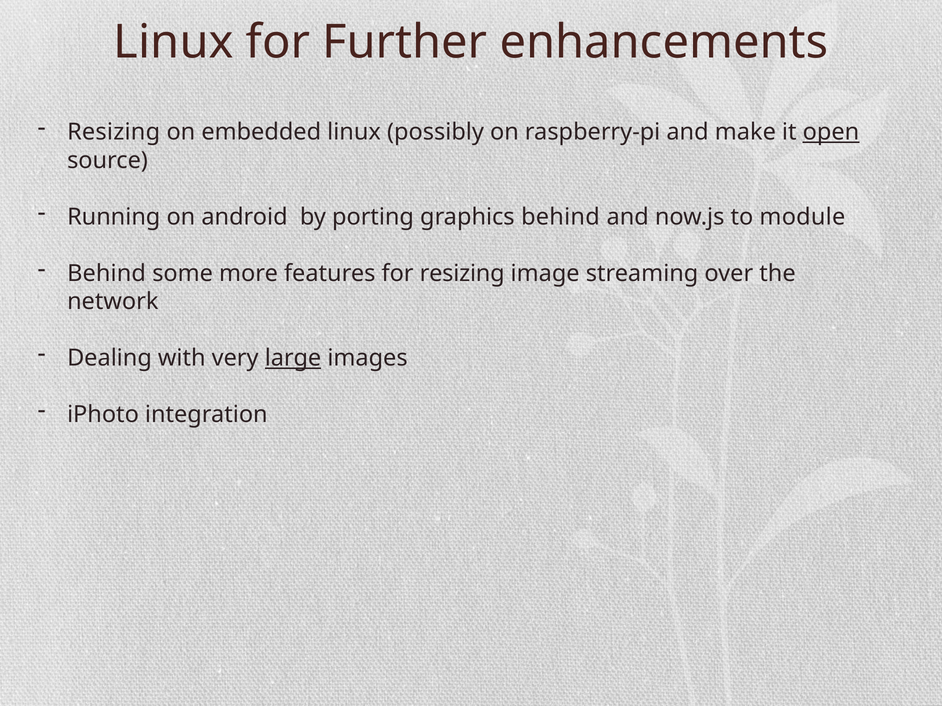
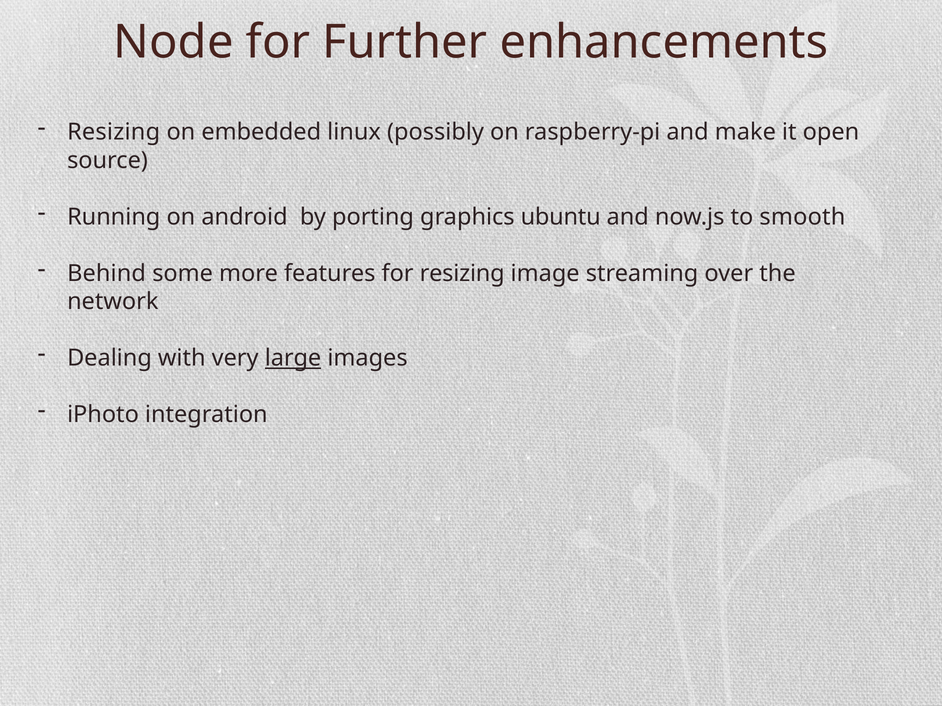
Linux at (174, 42): Linux -> Node
open underline: present -> none
graphics behind: behind -> ubuntu
module: module -> smooth
